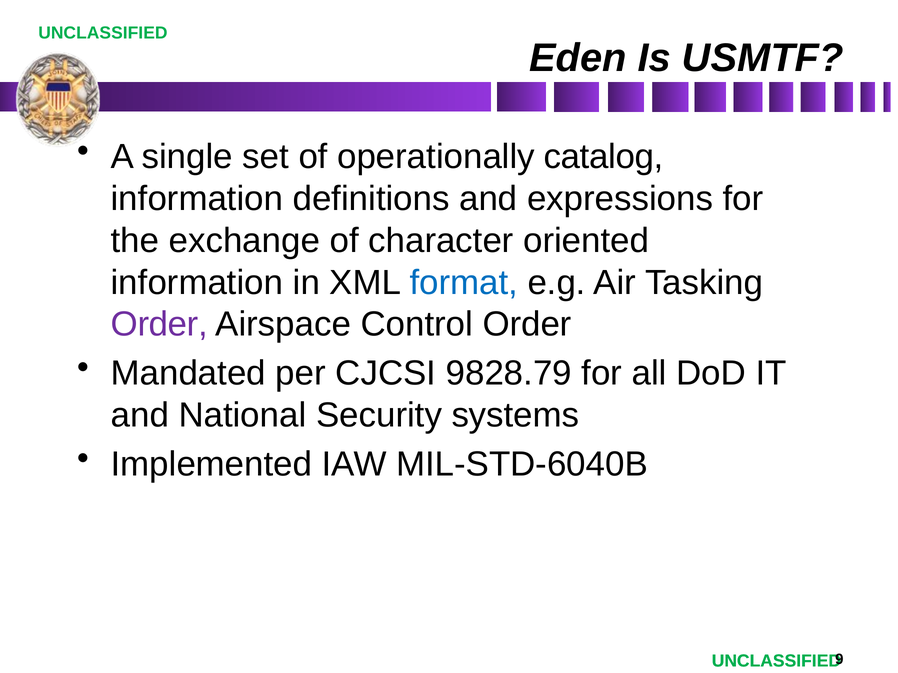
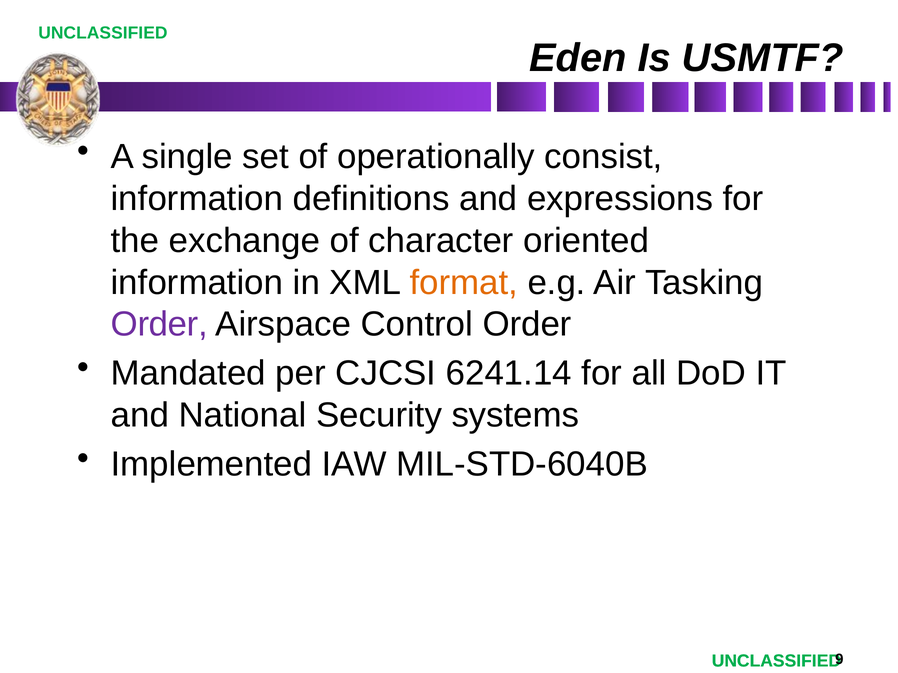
catalog: catalog -> consist
format colour: blue -> orange
9828.79: 9828.79 -> 6241.14
